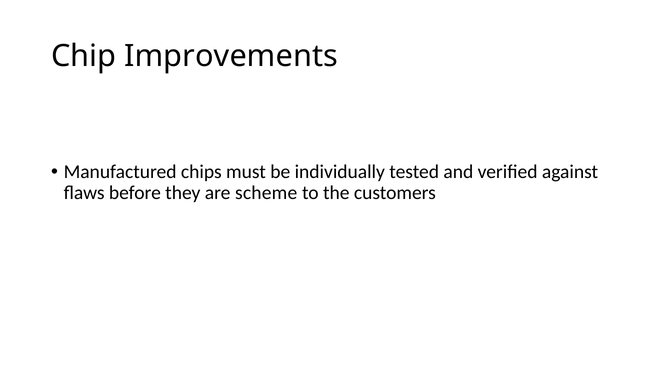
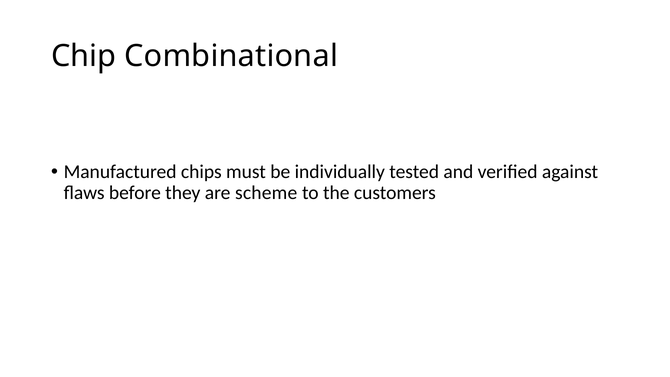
Improvements: Improvements -> Combinational
